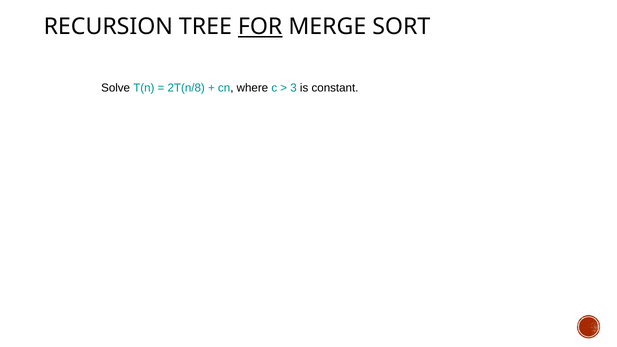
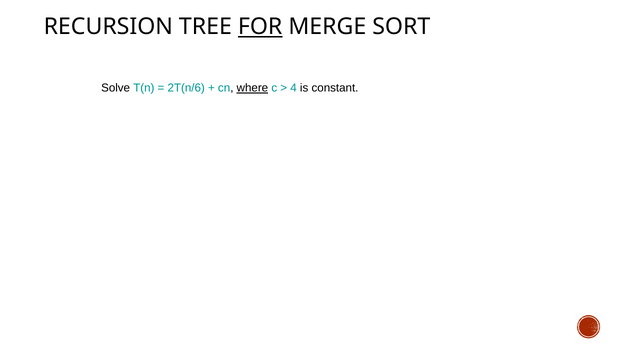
2T(n/8: 2T(n/8 -> 2T(n/6
where underline: none -> present
3: 3 -> 4
